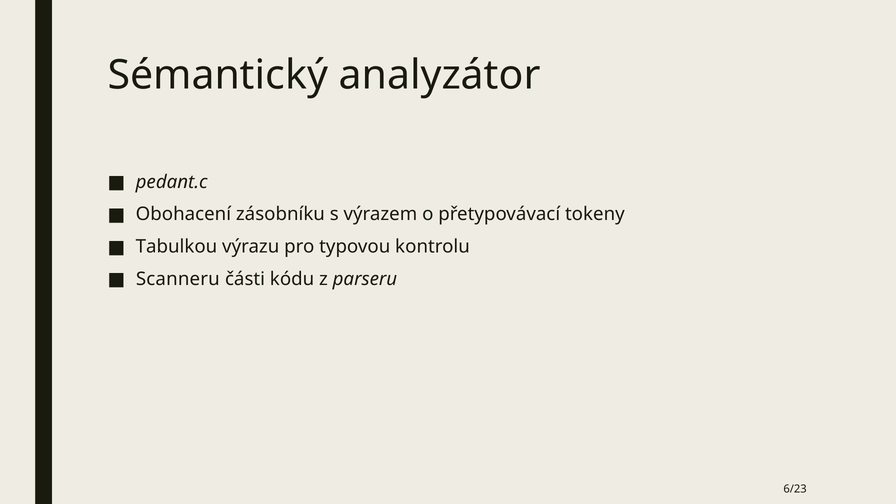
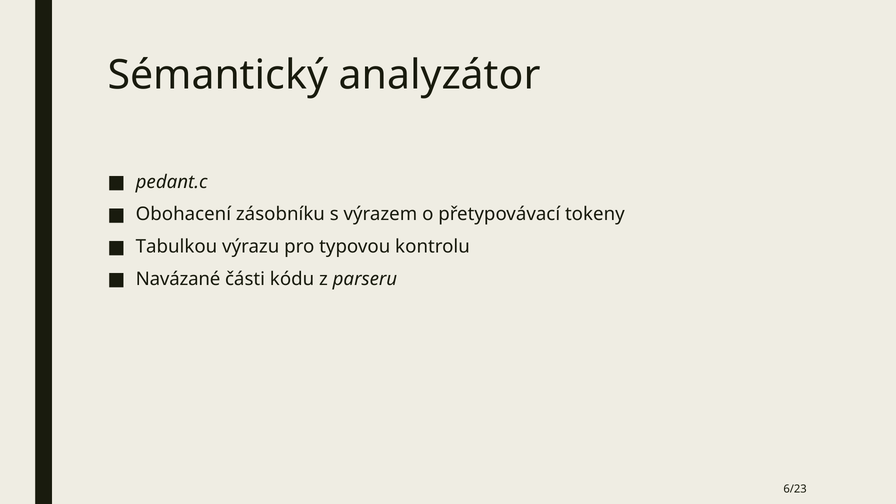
Scanneru: Scanneru -> Navázané
